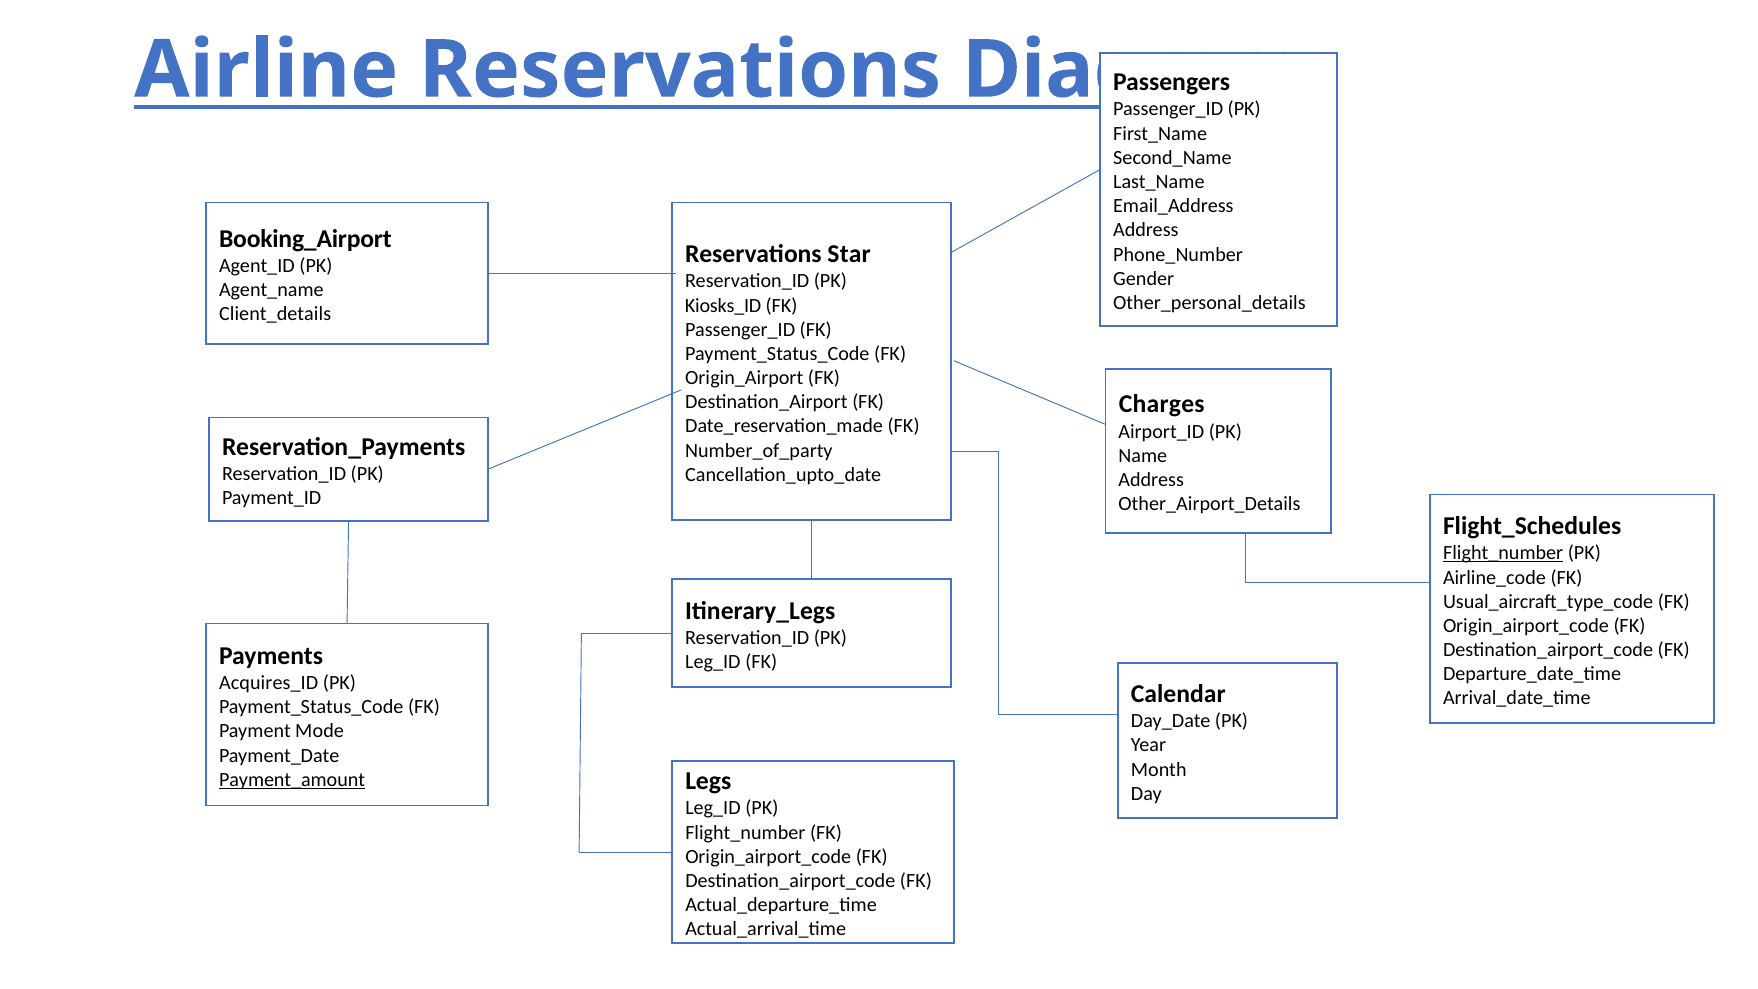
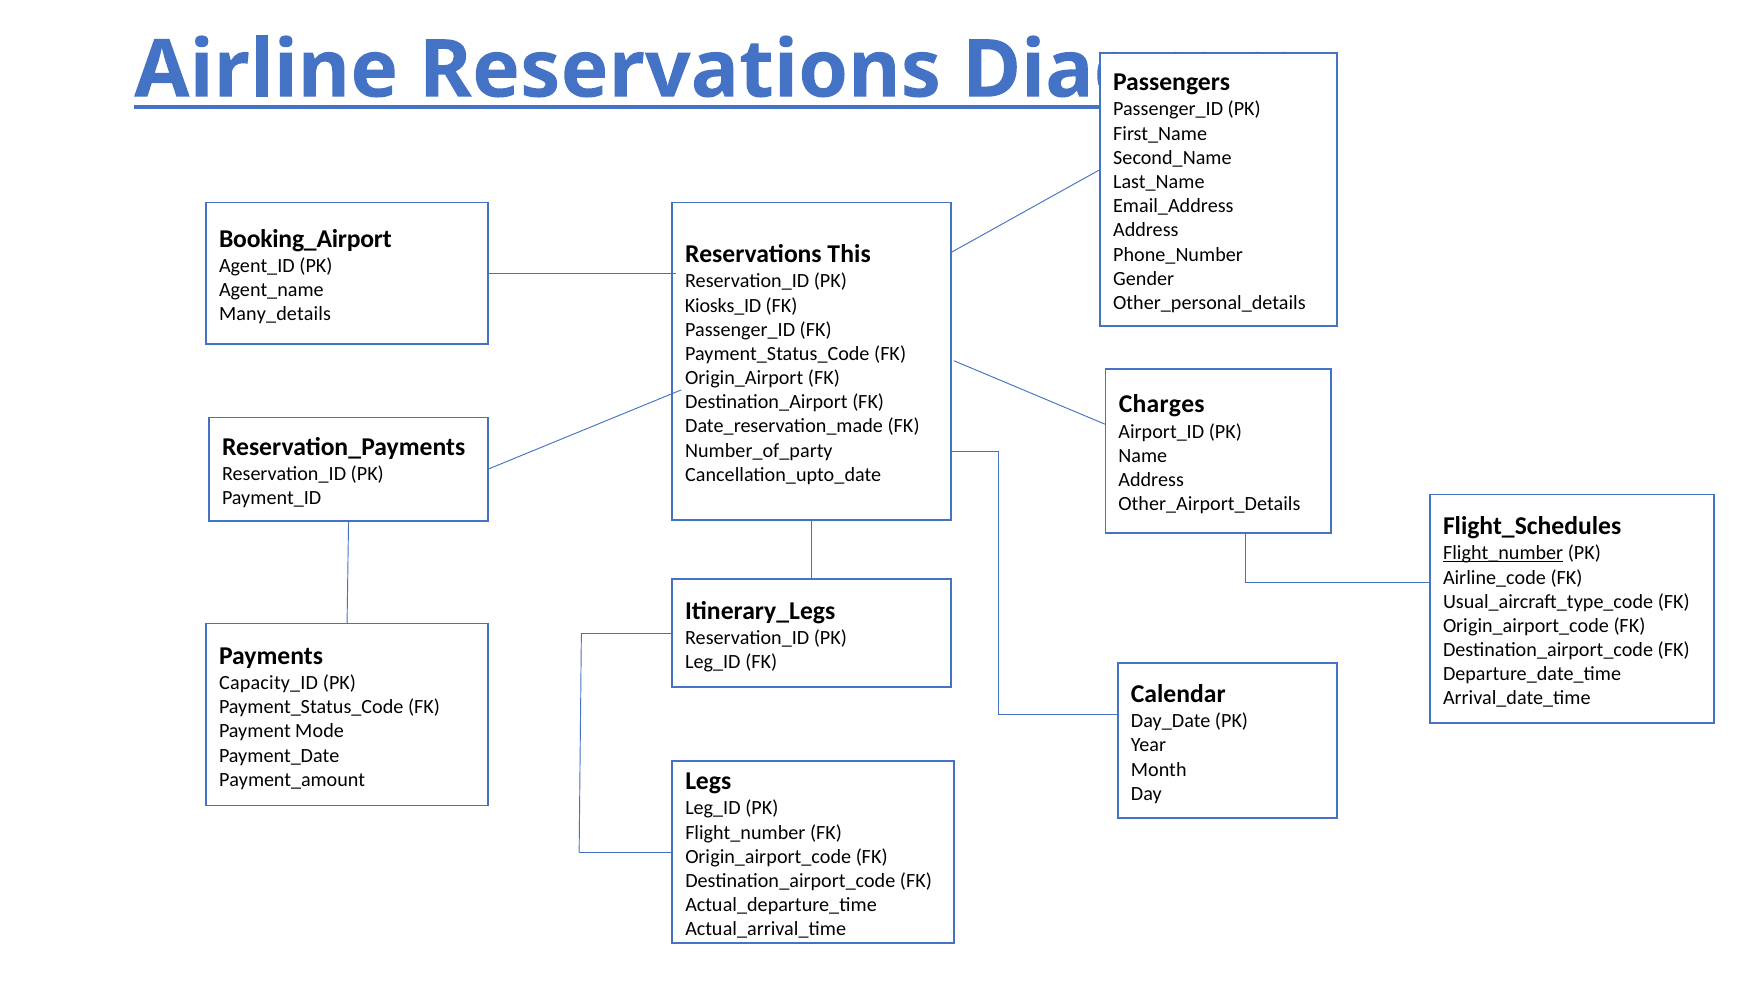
Star: Star -> This
Client_details: Client_details -> Many_details
Acquires_ID: Acquires_ID -> Capacity_ID
Payment_amount underline: present -> none
